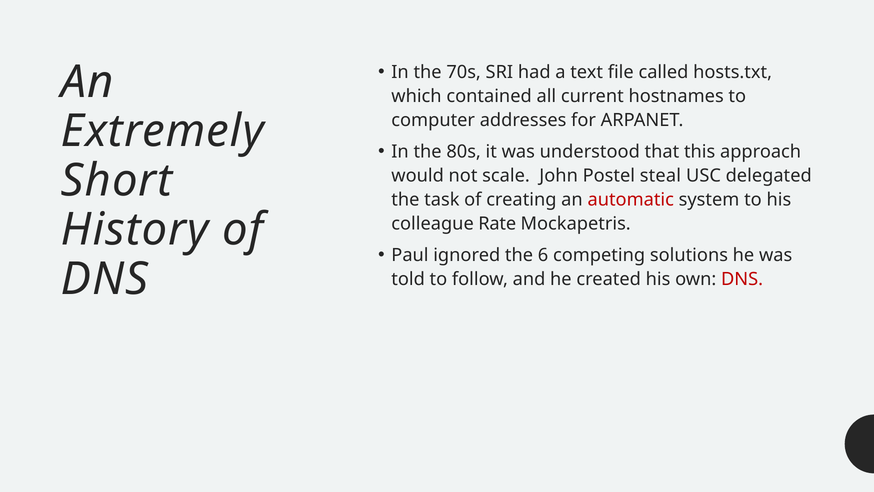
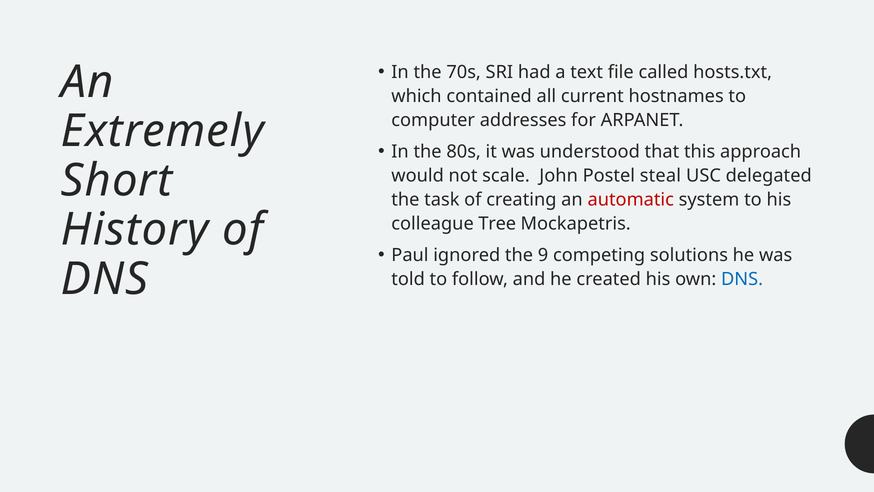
Rate: Rate -> Tree
6: 6 -> 9
DNS at (742, 279) colour: red -> blue
